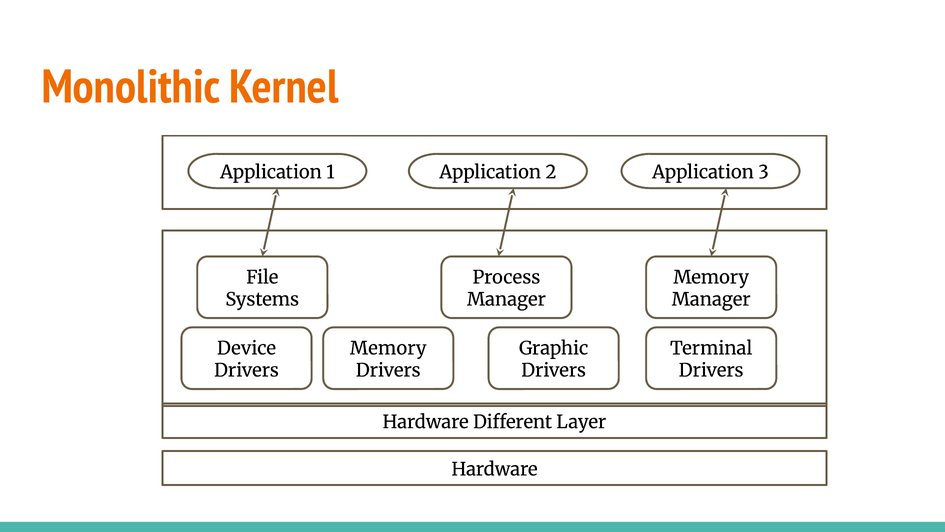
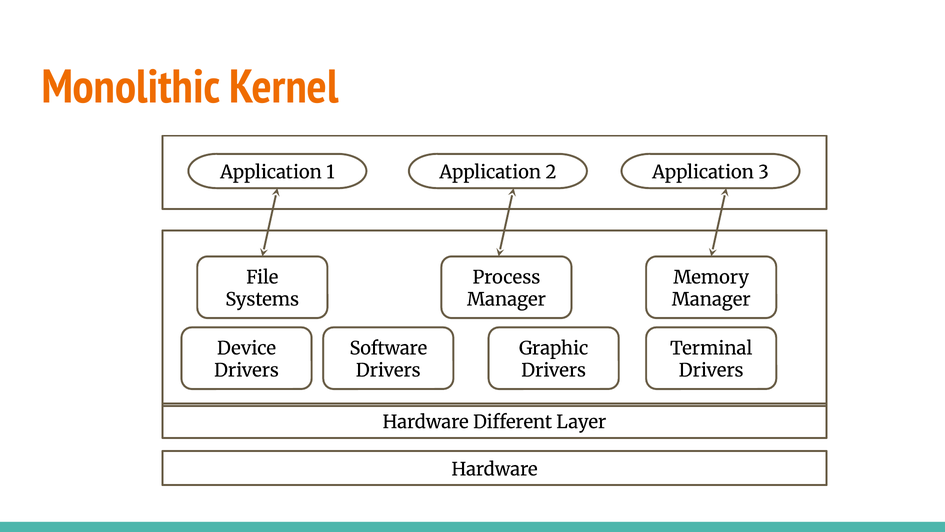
Memory at (388, 348): Memory -> Software
